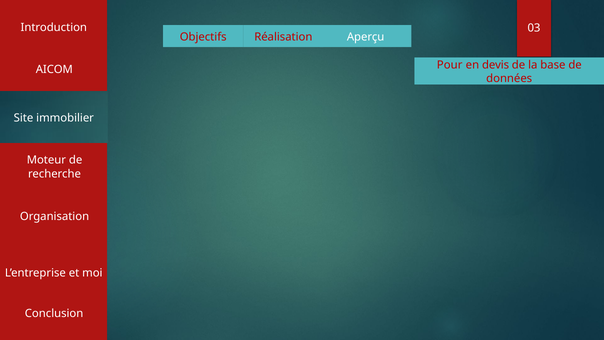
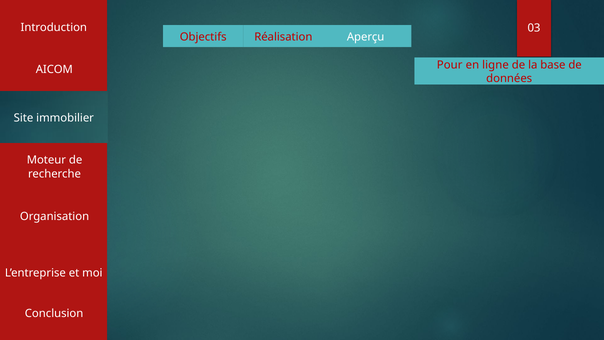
devis: devis -> ligne
